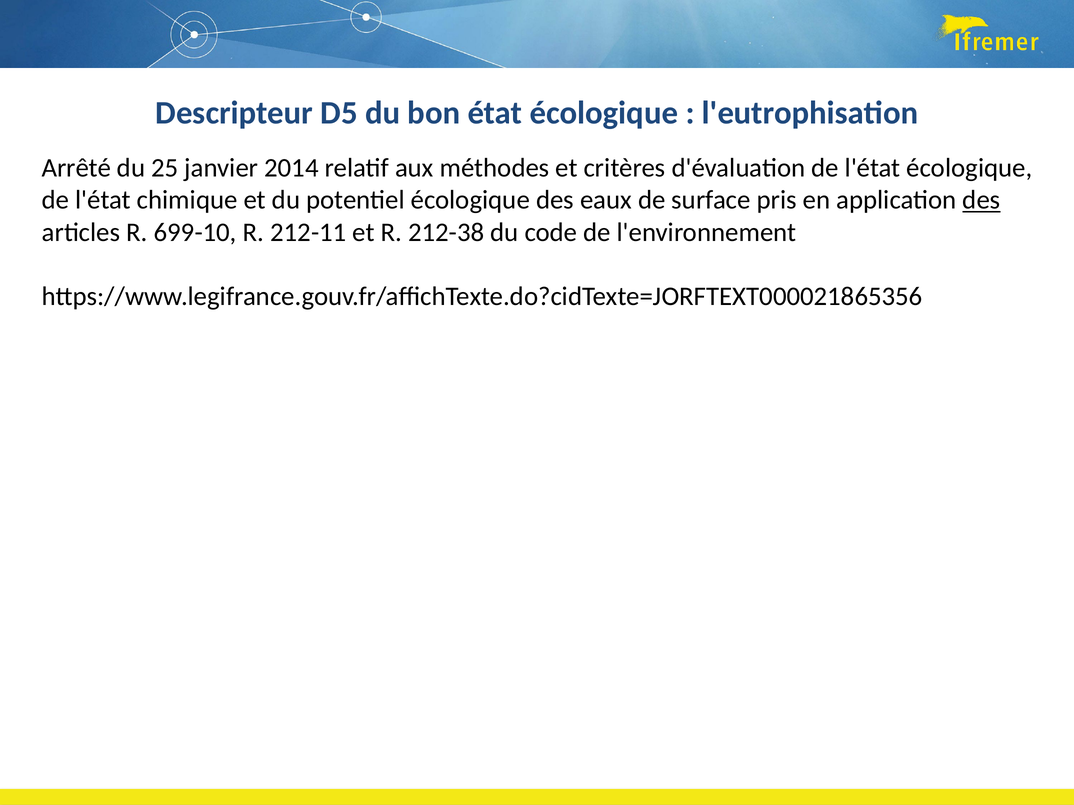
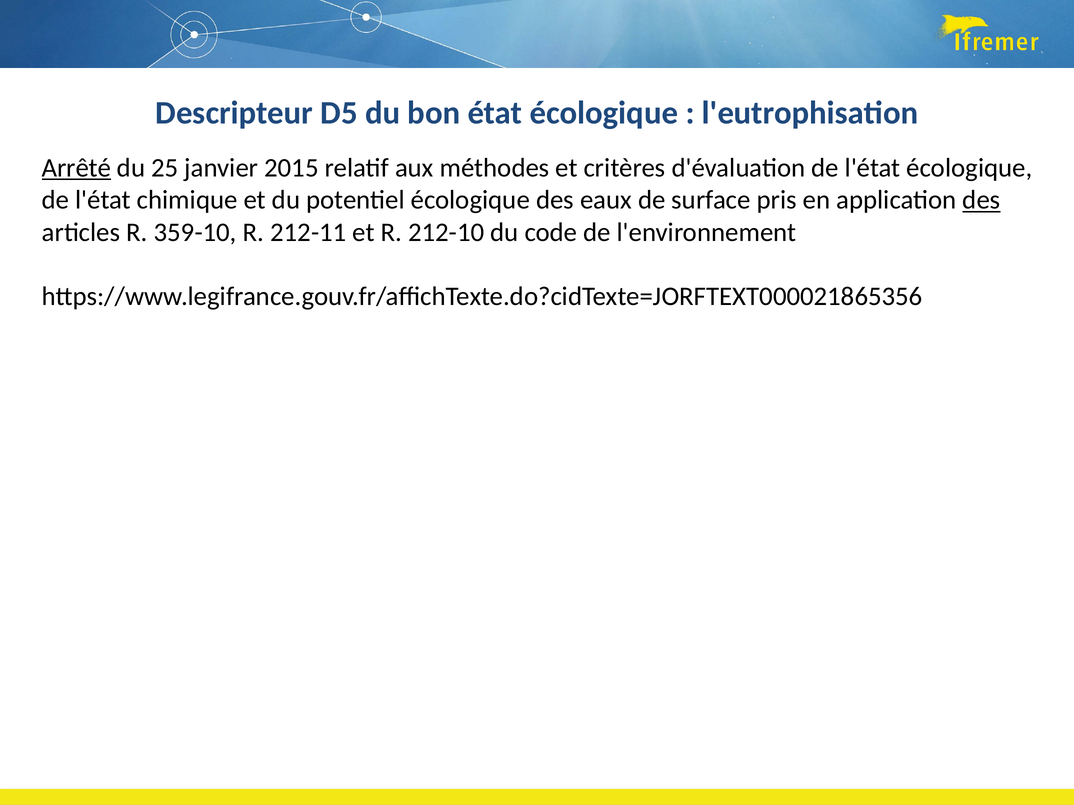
Arrêté underline: none -> present
2014: 2014 -> 2015
699-10: 699-10 -> 359-10
212-38: 212-38 -> 212-10
